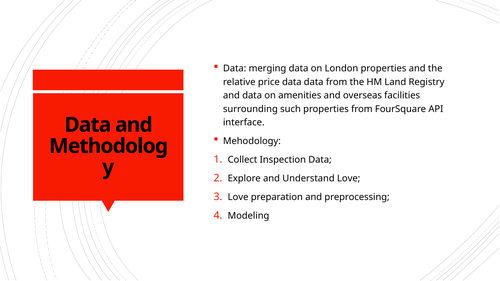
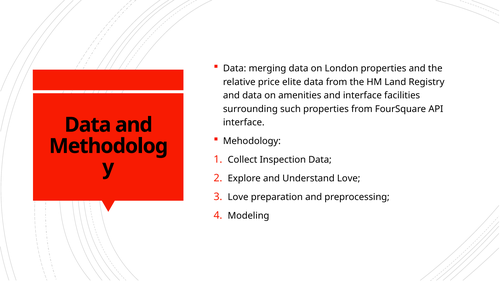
price data: data -> elite
and overseas: overseas -> interface
